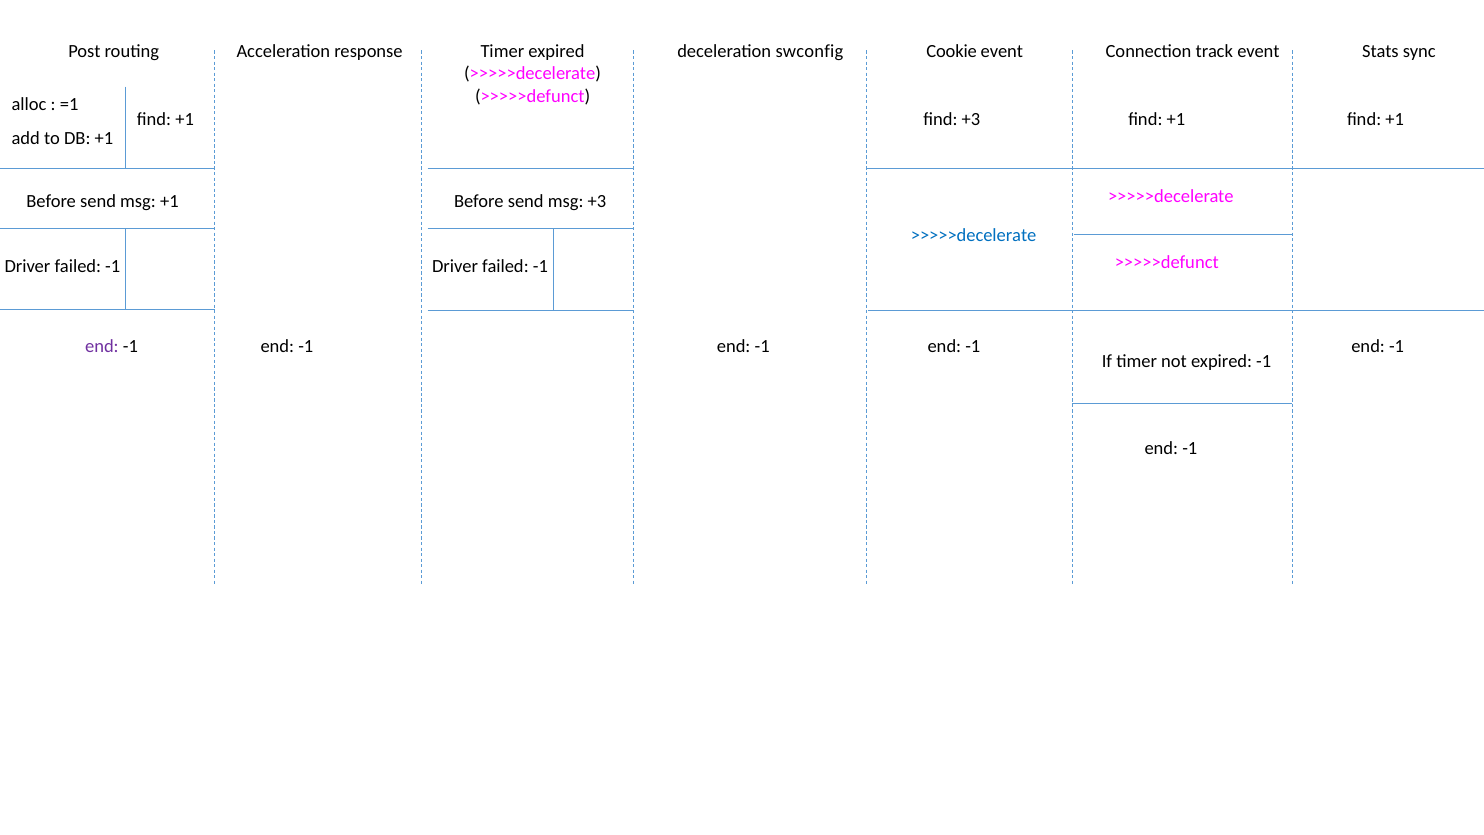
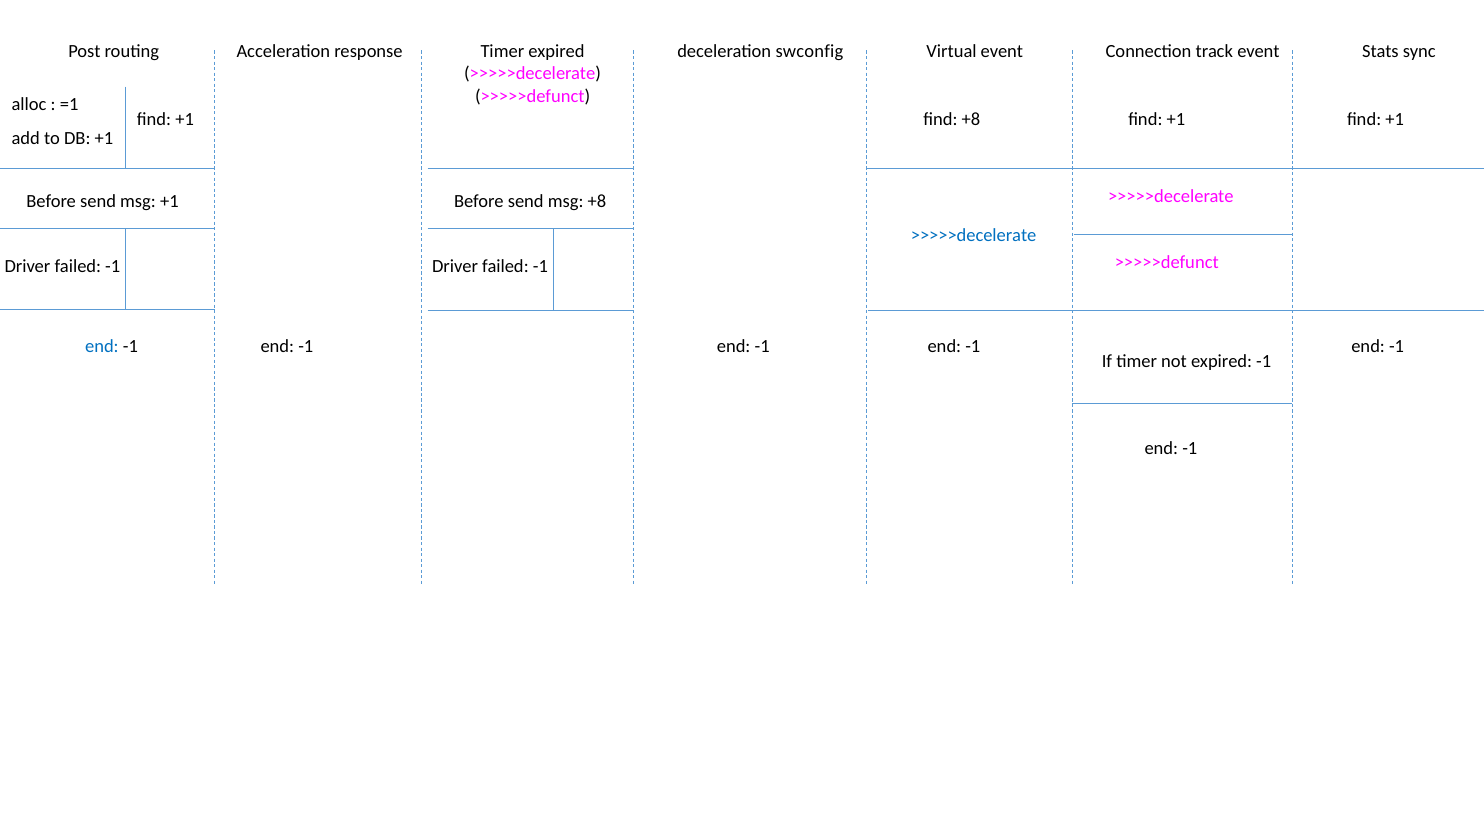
Cookie: Cookie -> Virtual
find +3: +3 -> +8
msg +3: +3 -> +8
end at (102, 346) colour: purple -> blue
